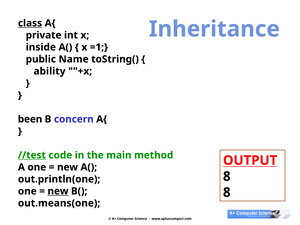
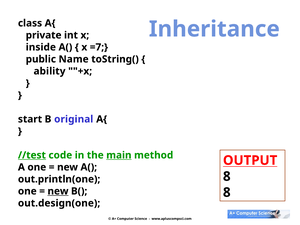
class underline: present -> none
=1: =1 -> =7
been: been -> start
concern: concern -> original
main underline: none -> present
out.means(one: out.means(one -> out.design(one
